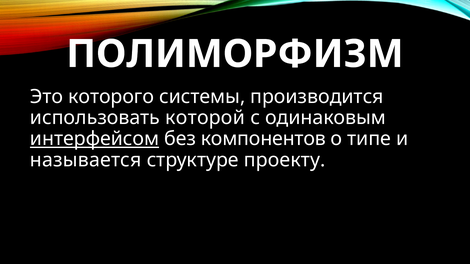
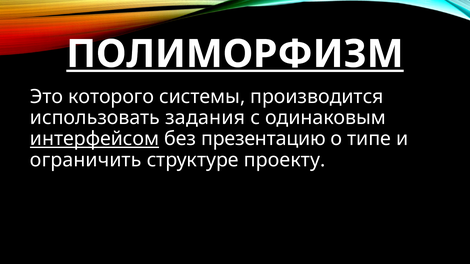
ПОЛИМОРФИЗМ underline: none -> present
которой: которой -> задания
компонентов: компонентов -> презентацию
называется: называется -> ограничить
